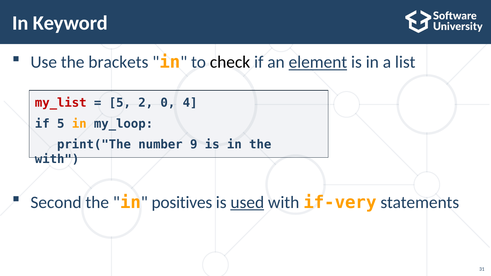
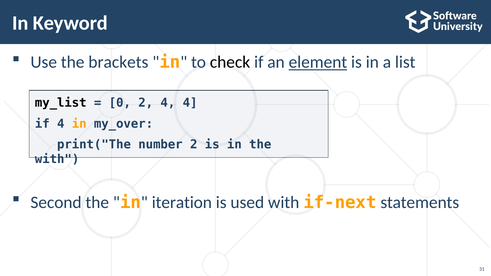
my_list colour: red -> black
5 at (120, 103): 5 -> 0
2 0: 0 -> 4
if 5: 5 -> 4
my_loop: my_loop -> my_over
number 9: 9 -> 2
positives: positives -> iteration
used underline: present -> none
if-very: if-very -> if-next
